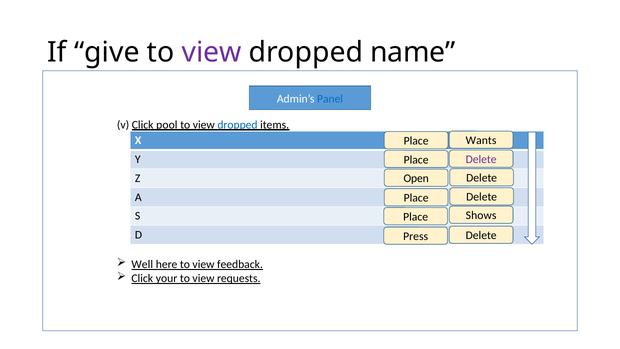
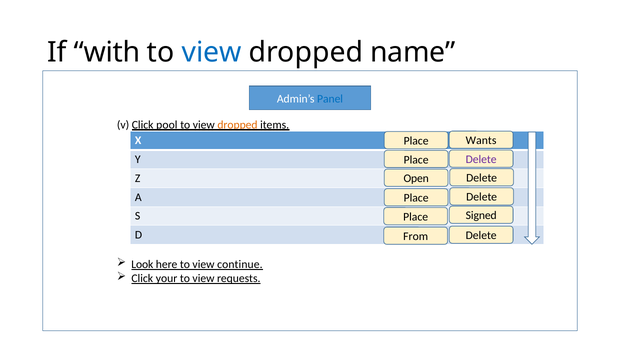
give: give -> with
view at (212, 52) colour: purple -> blue
dropped at (237, 125) colour: blue -> orange
Shows: Shows -> Signed
Press: Press -> From
Well: Well -> Look
feedback: feedback -> continue
